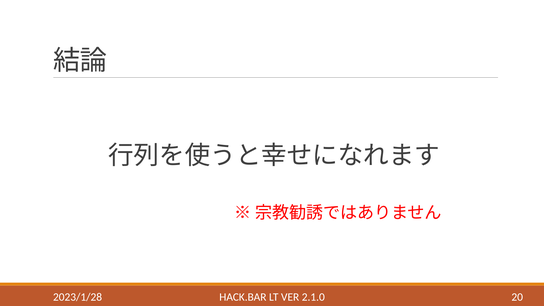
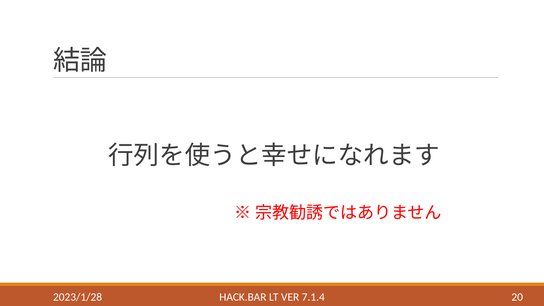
2.1.0: 2.1.0 -> 7.1.4
